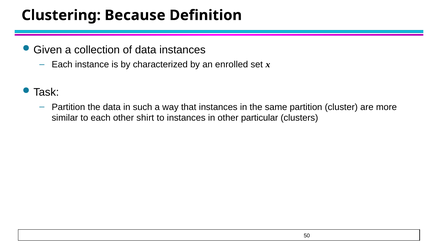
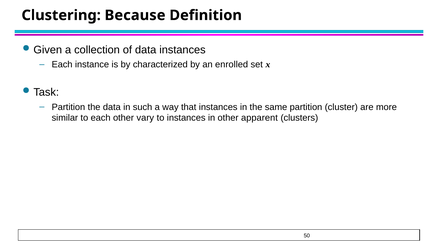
shirt: shirt -> vary
particular: particular -> apparent
